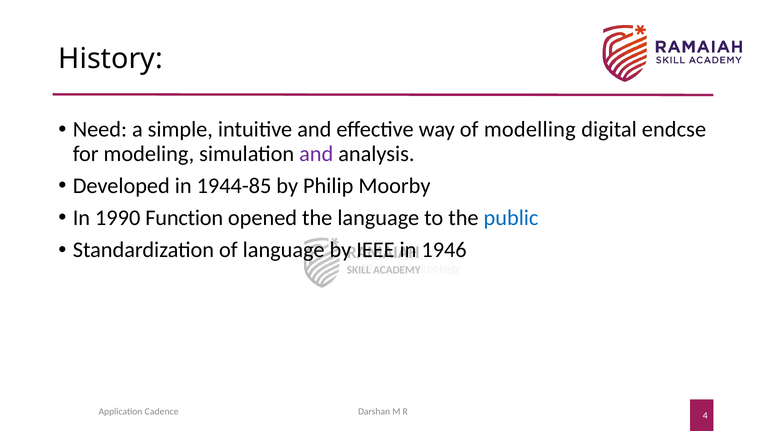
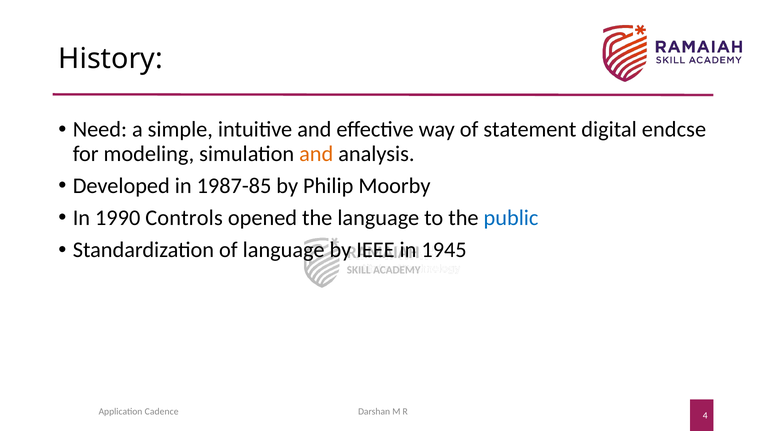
modelling: modelling -> statement
and at (316, 154) colour: purple -> orange
1944-85: 1944-85 -> 1987-85
Function: Function -> Controls
1946: 1946 -> 1945
